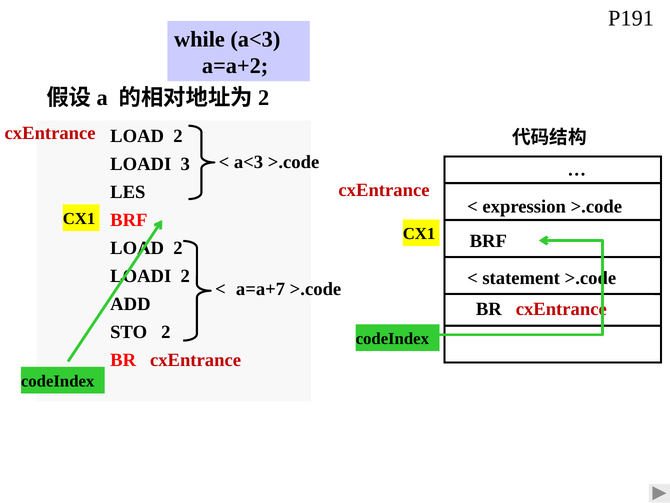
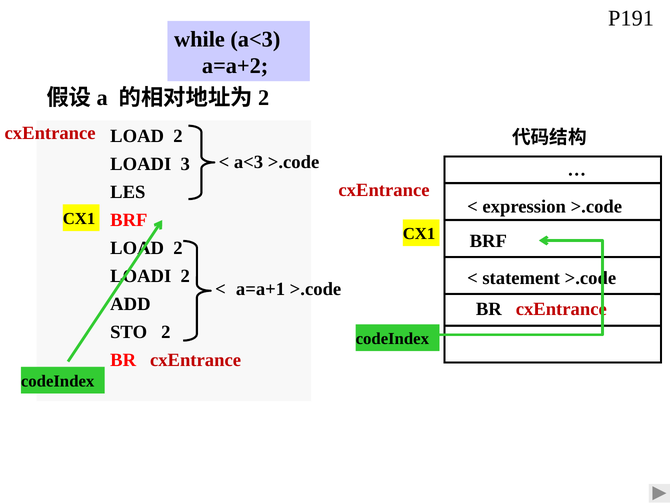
a=a+7: a=a+7 -> a=a+1
